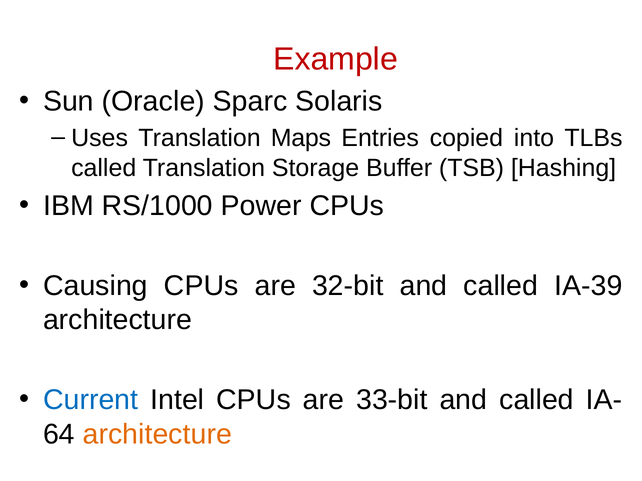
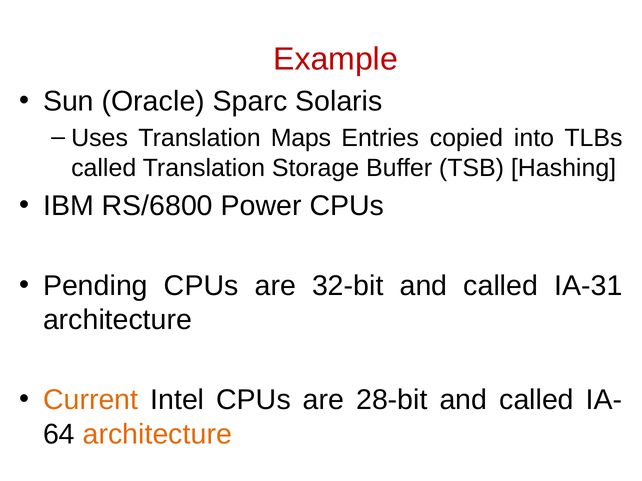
RS/1000: RS/1000 -> RS/6800
Causing: Causing -> Pending
IA-39: IA-39 -> IA-31
Current colour: blue -> orange
33-bit: 33-bit -> 28-bit
